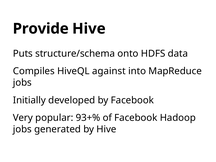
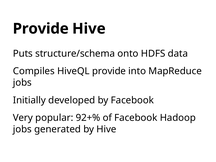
HiveQL against: against -> provide
93+%: 93+% -> 92+%
